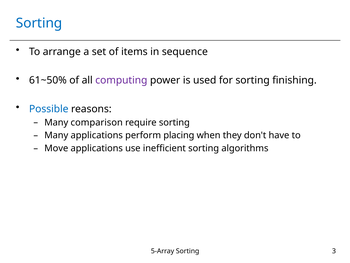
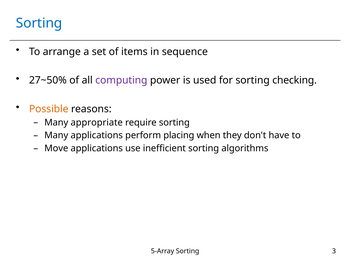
61~50%: 61~50% -> 27~50%
finishing: finishing -> checking
Possible colour: blue -> orange
comparison: comparison -> appropriate
